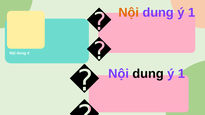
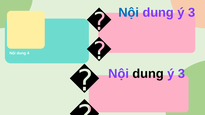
Nội at (129, 13) colour: orange -> blue
1 at (192, 13): 1 -> 3
1 at (181, 74): 1 -> 3
